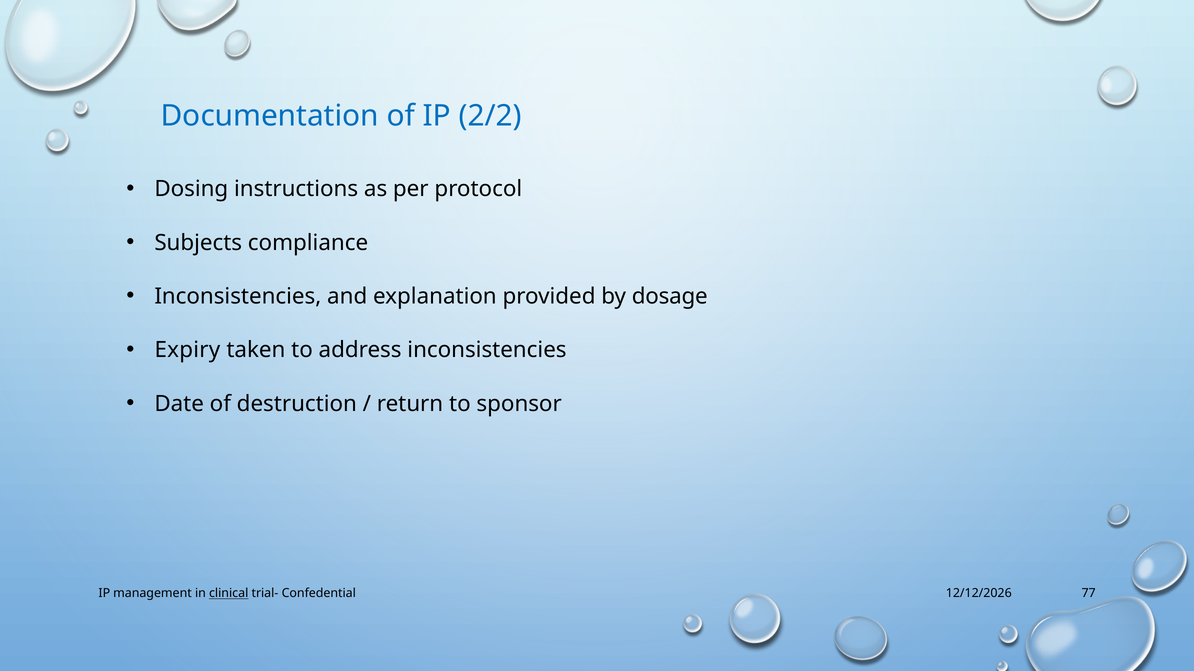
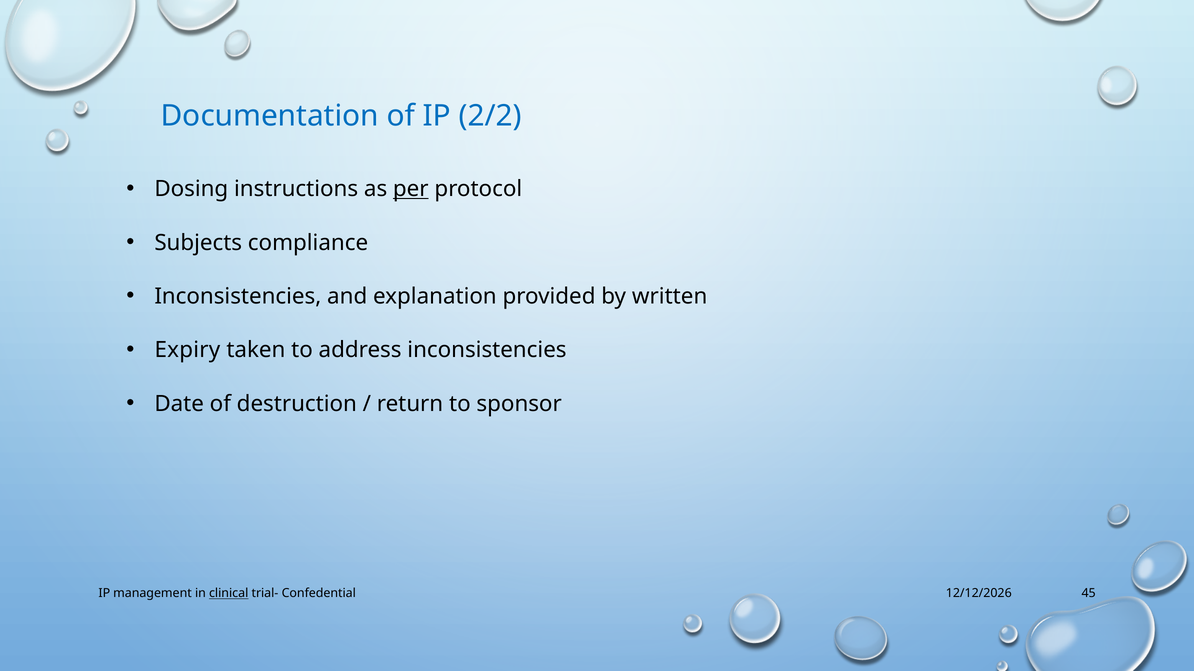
per underline: none -> present
dosage: dosage -> written
77: 77 -> 45
